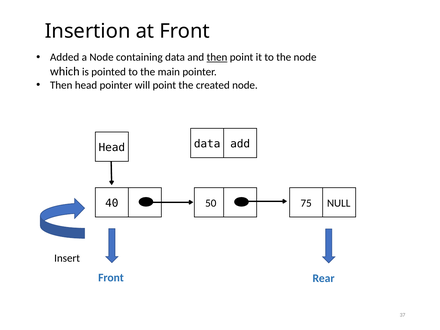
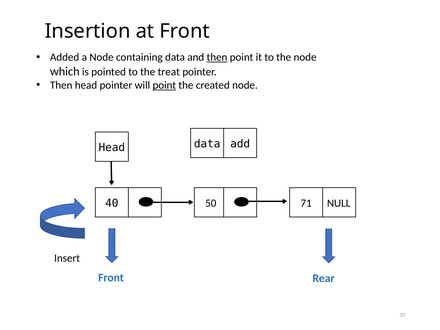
main: main -> treat
point at (164, 85) underline: none -> present
75: 75 -> 71
